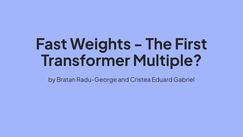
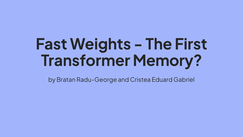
Multiple: Multiple -> Memory
